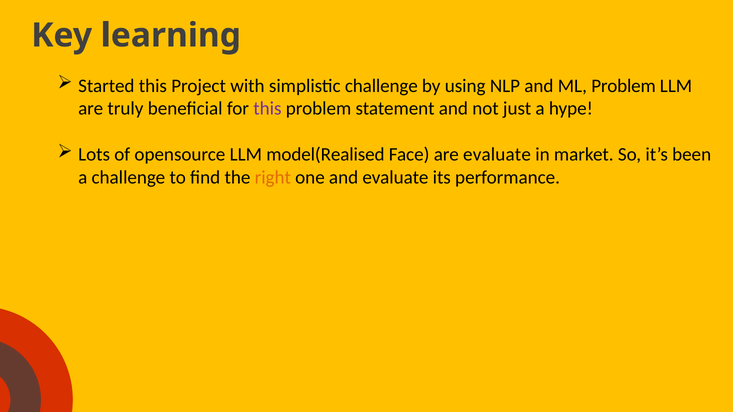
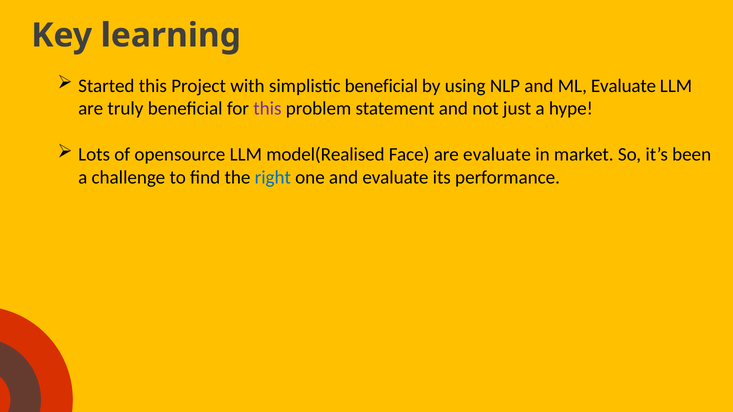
simplistic challenge: challenge -> beneficial
ML Problem: Problem -> Evaluate
right colour: orange -> blue
